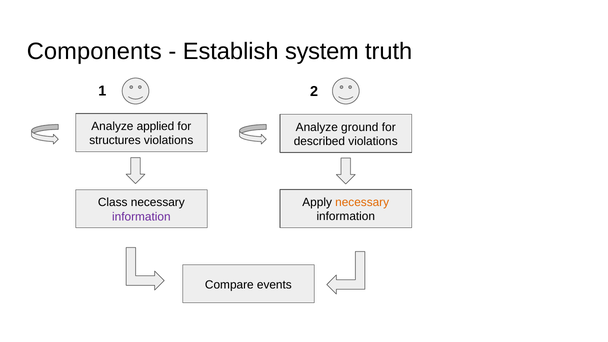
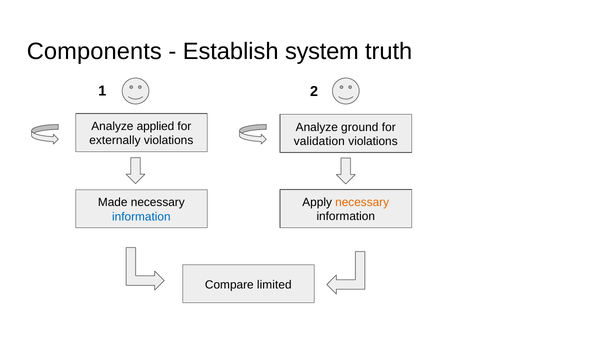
structures: structures -> externally
described: described -> validation
Class: Class -> Made
information at (141, 217) colour: purple -> blue
events: events -> limited
